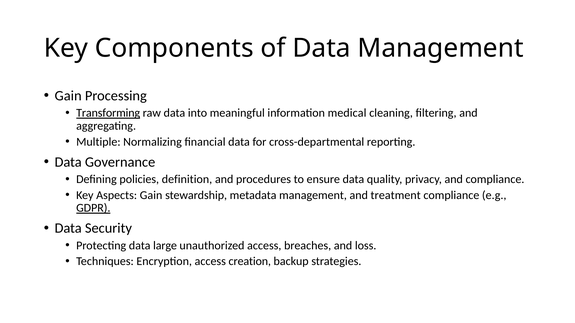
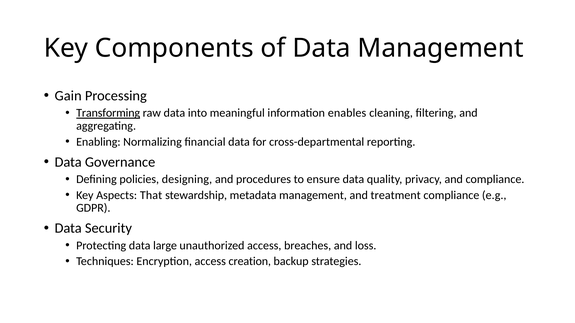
medical: medical -> enables
Multiple: Multiple -> Enabling
definition: definition -> designing
Aspects Gain: Gain -> That
GDPR underline: present -> none
